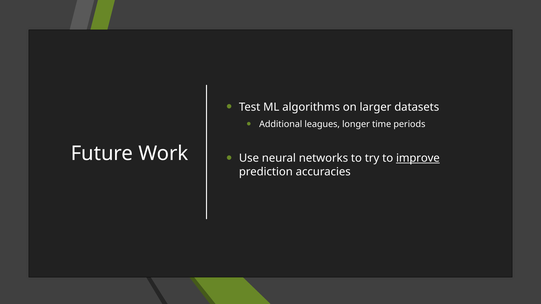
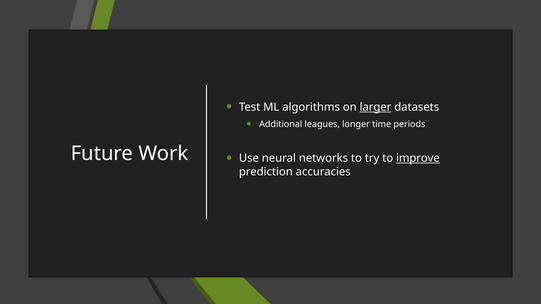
larger underline: none -> present
